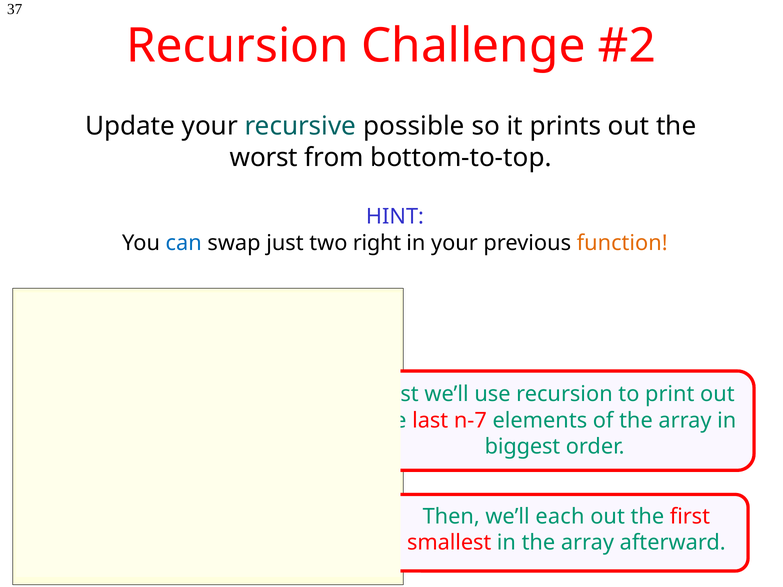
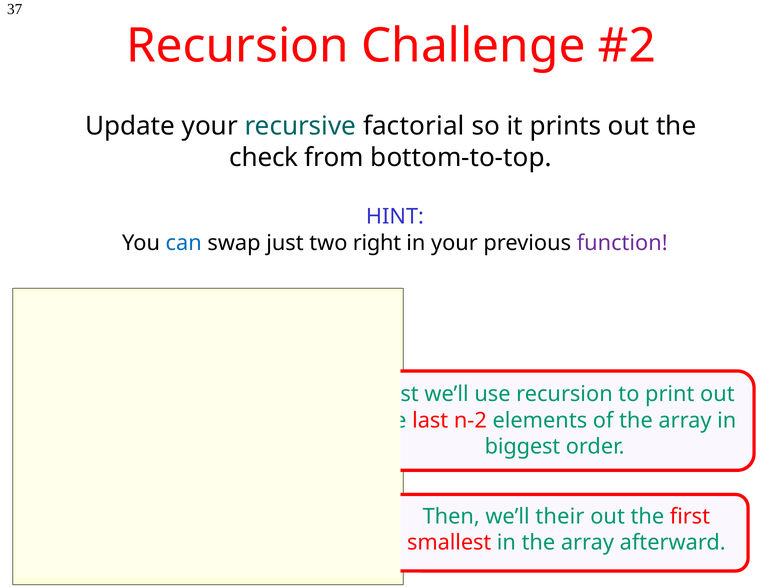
possible: possible -> factorial
worst: worst -> check
function colour: orange -> purple
n-7: n-7 -> n-2
each: each -> their
